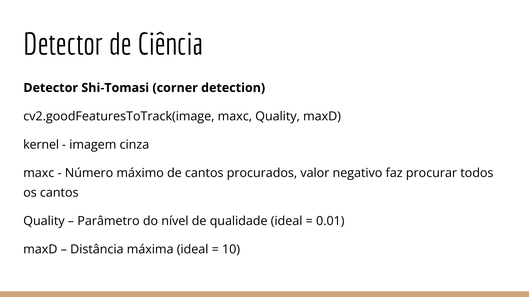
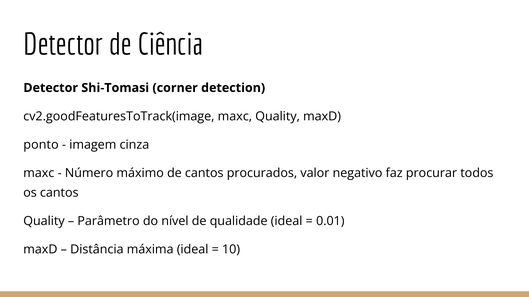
kernel: kernel -> ponto
